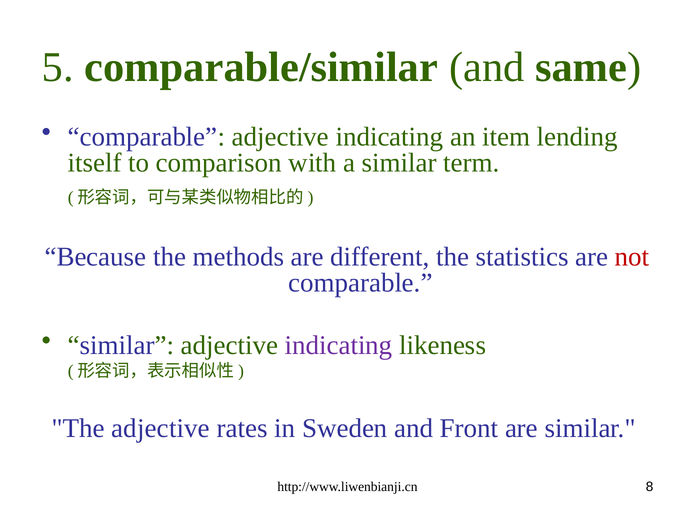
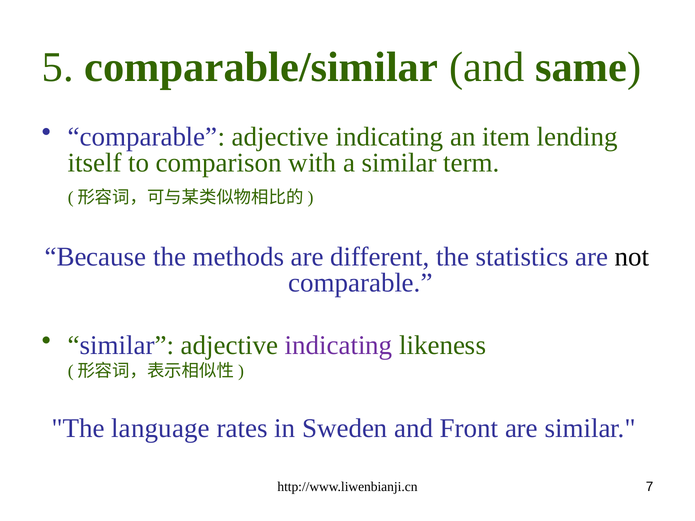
not colour: red -> black
The adjective: adjective -> language
8: 8 -> 7
